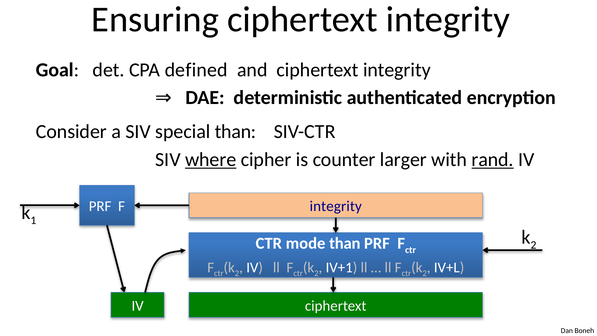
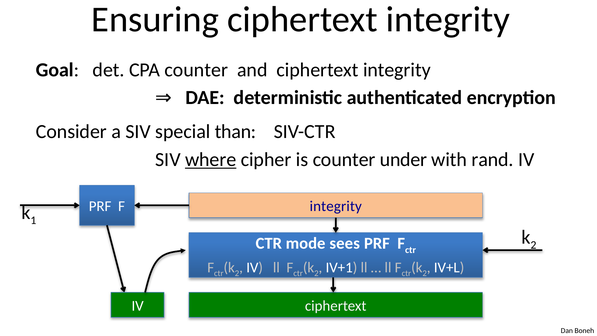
CPA defined: defined -> counter
larger: larger -> under
rand underline: present -> none
mode than: than -> sees
